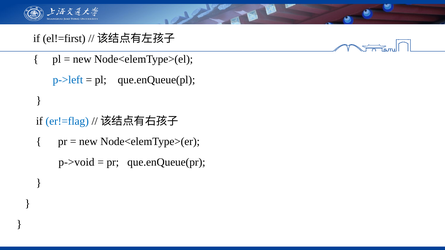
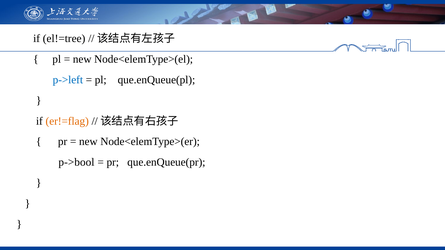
el!=first: el!=first -> el!=tree
er!=flag colour: blue -> orange
p->void: p->void -> p->bool
